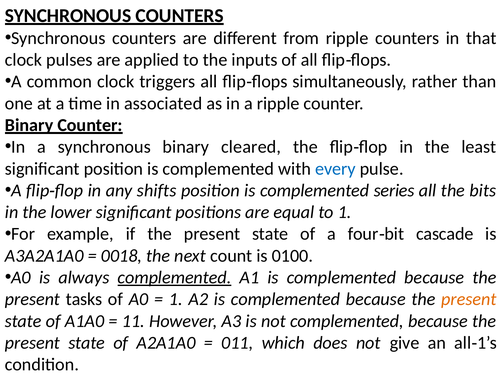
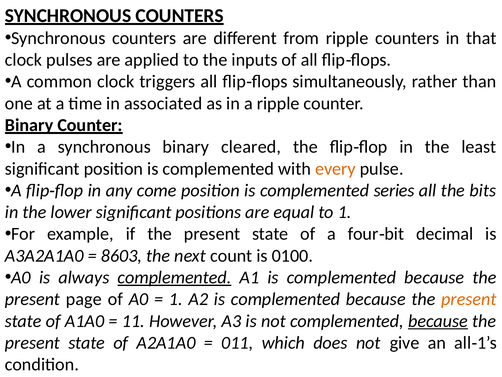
every colour: blue -> orange
shifts: shifts -> come
cascade: cascade -> decimal
0018: 0018 -> 8603
tasks: tasks -> page
because at (438, 321) underline: none -> present
